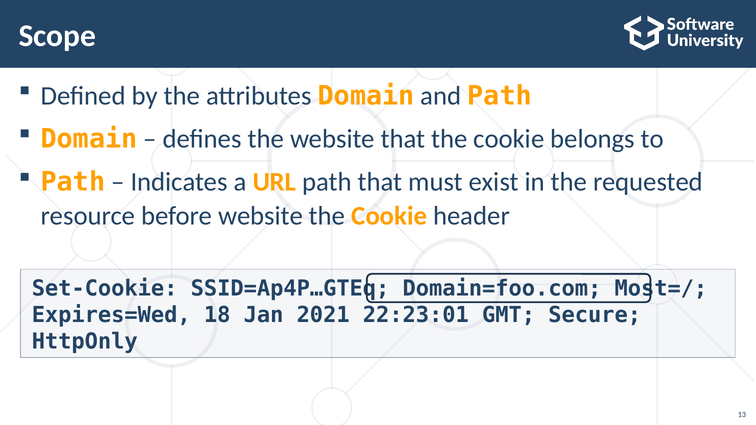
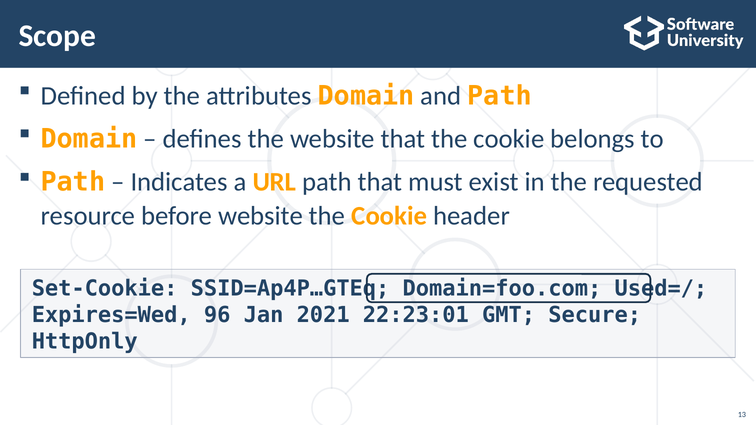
Most=/: Most=/ -> Used=/
18: 18 -> 96
